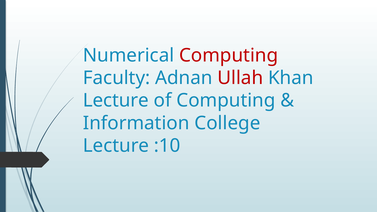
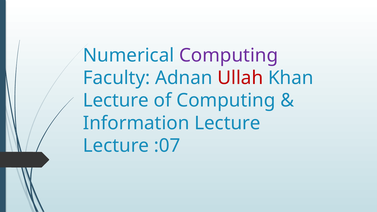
Computing at (229, 55) colour: red -> purple
Information College: College -> Lecture
:10: :10 -> :07
